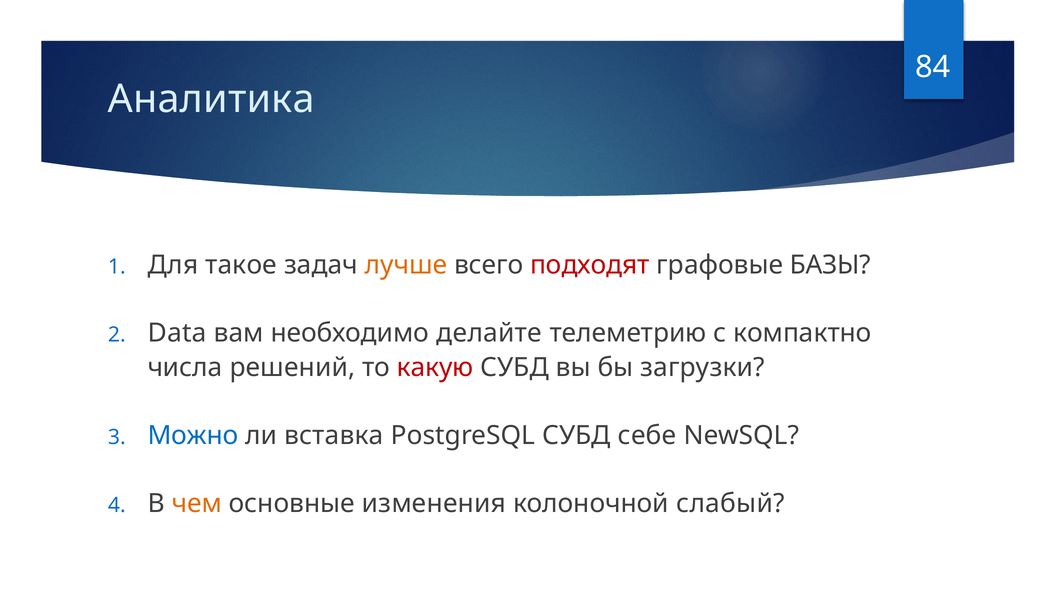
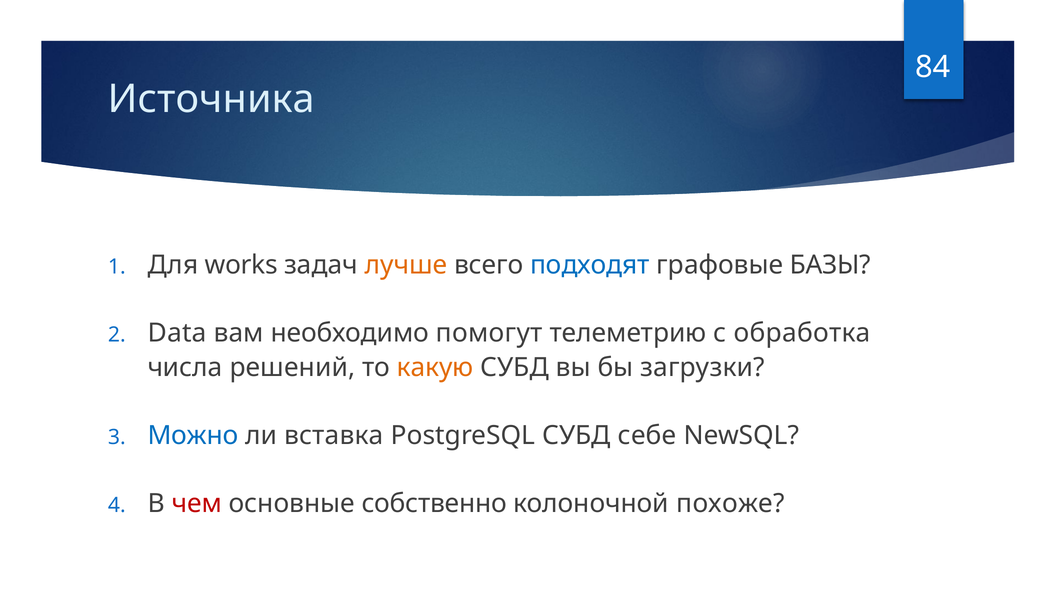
Аналитика: Аналитика -> Источника
такое: такое -> works
подходят colour: red -> blue
делайте: делайте -> помогут
компактно: компактно -> обработка
какую colour: red -> orange
чем colour: orange -> red
изменения: изменения -> собственно
слабый: слабый -> похоже
